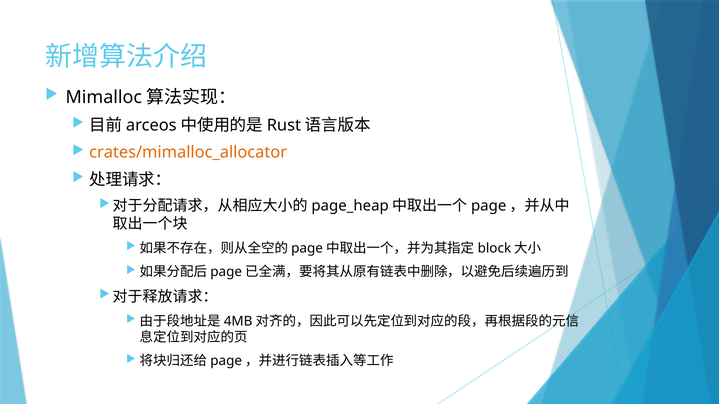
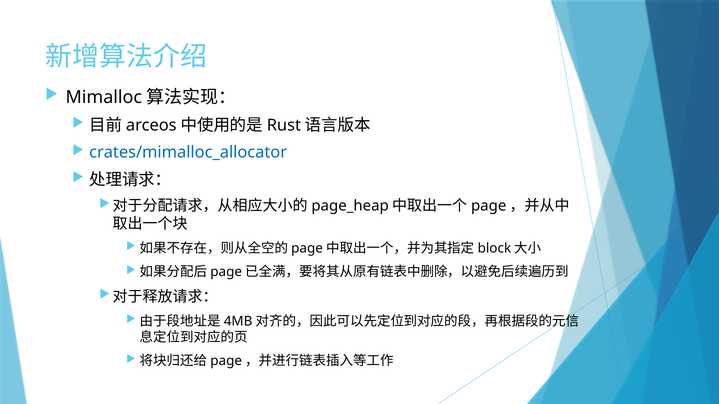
crates/mimalloc_allocator colour: orange -> blue
